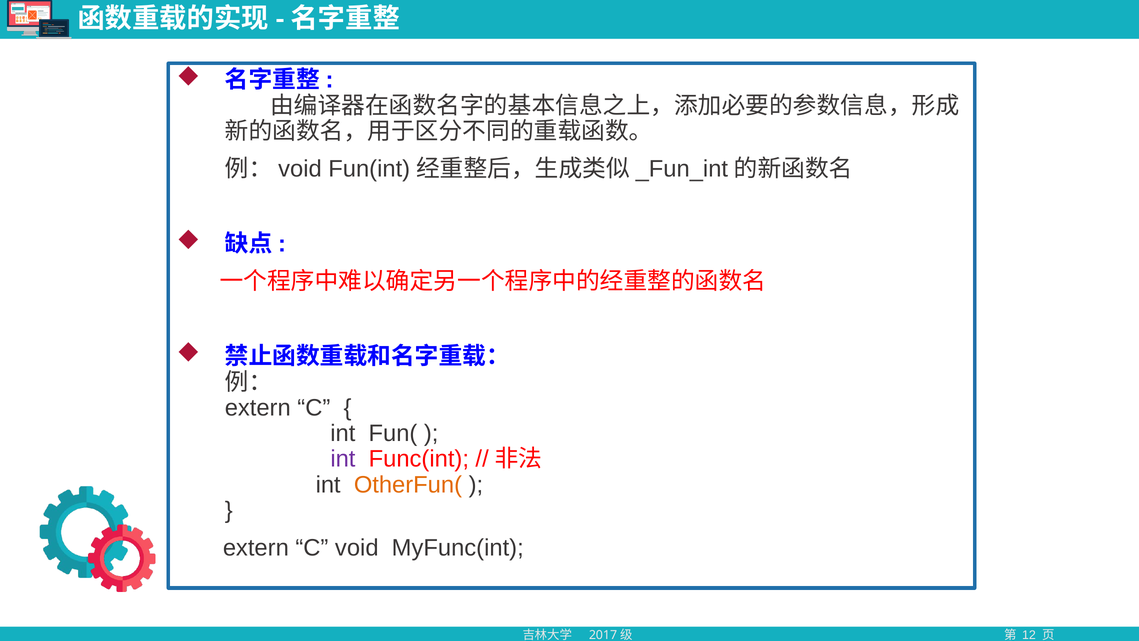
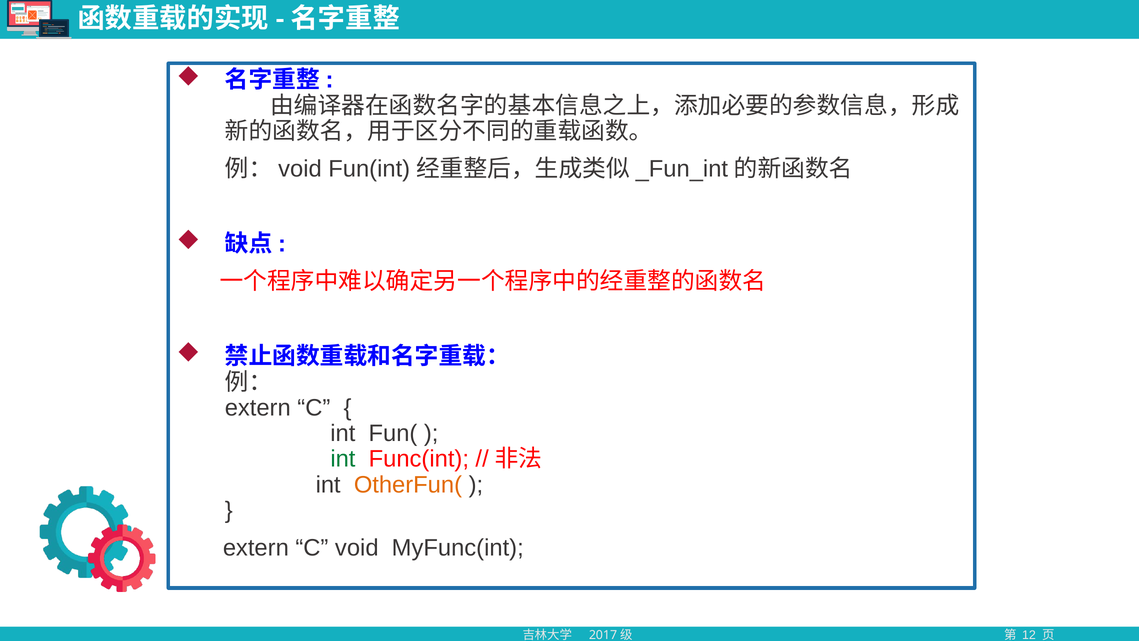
int at (343, 459) colour: purple -> green
